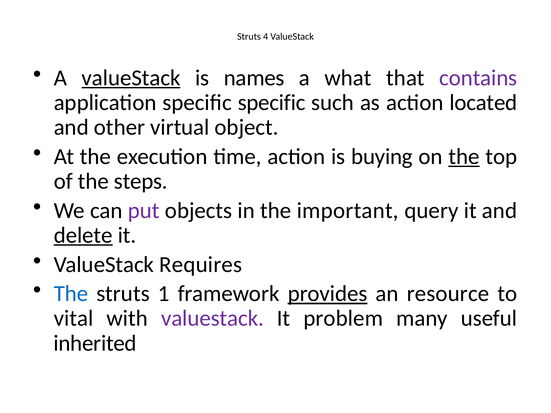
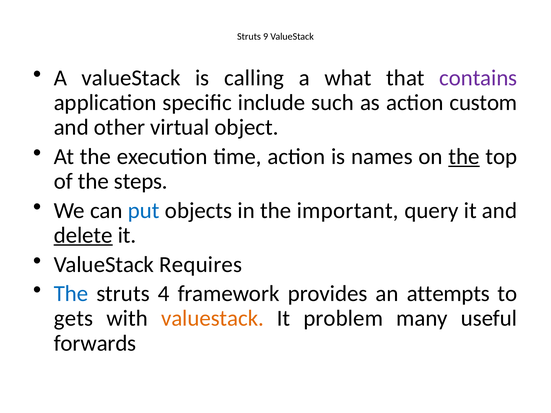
4: 4 -> 9
valueStack at (131, 78) underline: present -> none
names: names -> calling
specific specific: specific -> include
located: located -> custom
buying: buying -> names
put colour: purple -> blue
1: 1 -> 4
provides underline: present -> none
resource: resource -> attempts
vital: vital -> gets
valuestack at (212, 319) colour: purple -> orange
inherited: inherited -> forwards
